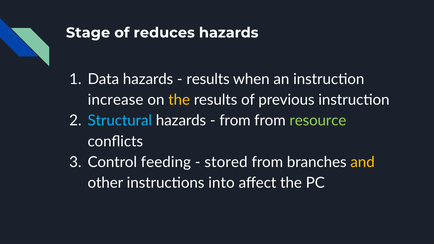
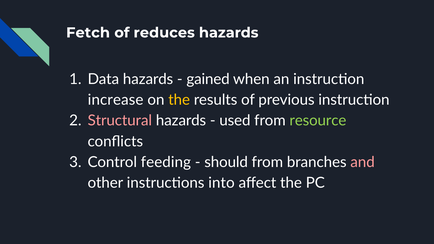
Stage: Stage -> Fetch
results at (208, 79): results -> gained
Structural colour: light blue -> pink
from at (235, 121): from -> used
stored: stored -> should
and colour: yellow -> pink
